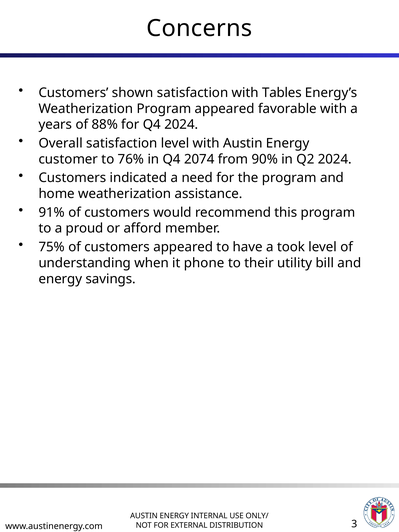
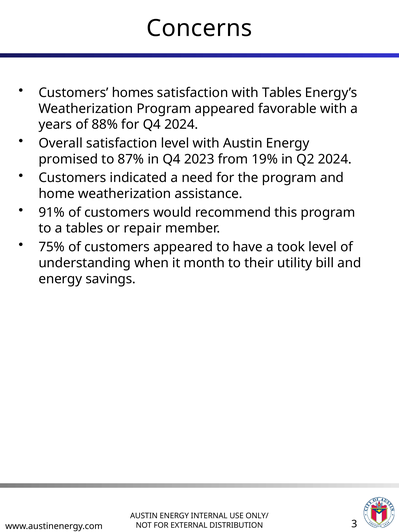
shown: shown -> homes
customer: customer -> promised
76%: 76% -> 87%
2074: 2074 -> 2023
90%: 90% -> 19%
a proud: proud -> tables
afford: afford -> repair
phone: phone -> month
